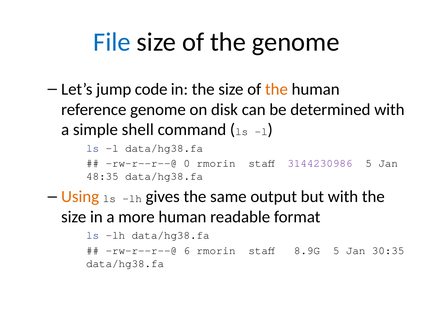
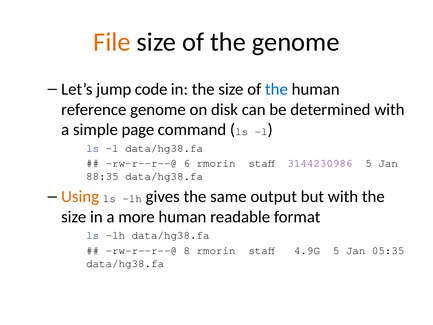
File colour: blue -> orange
the at (276, 89) colour: orange -> blue
shell: shell -> page
0: 0 -> 6
48:35: 48:35 -> 88:35
6: 6 -> 8
8.9G: 8.9G -> 4.9G
30:35: 30:35 -> 05:35
